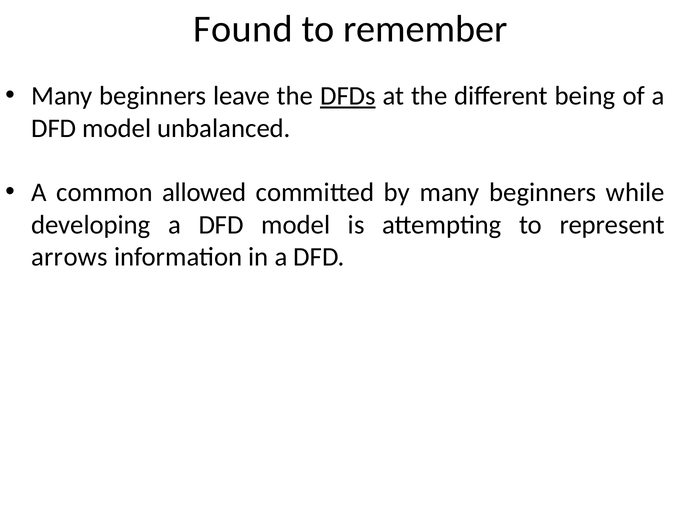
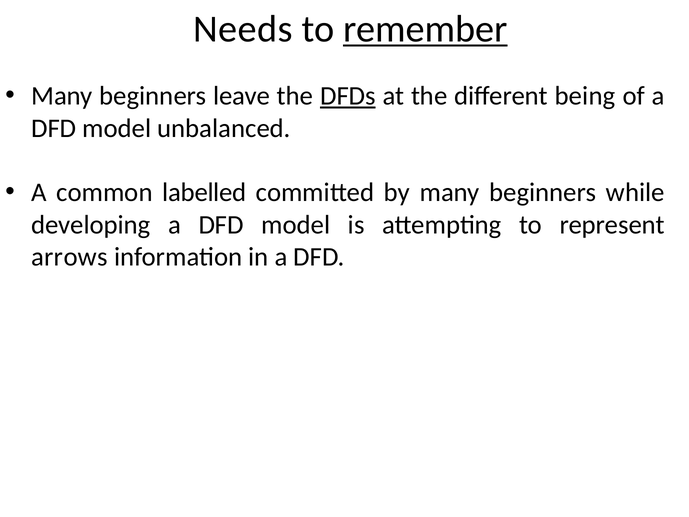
Found: Found -> Needs
remember underline: none -> present
allowed: allowed -> labelled
